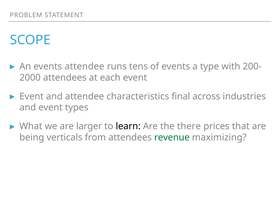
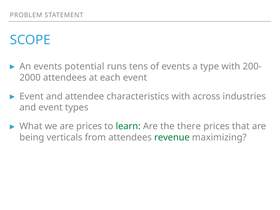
events attendee: attendee -> potential
characteristics final: final -> with
are larger: larger -> prices
learn colour: black -> green
